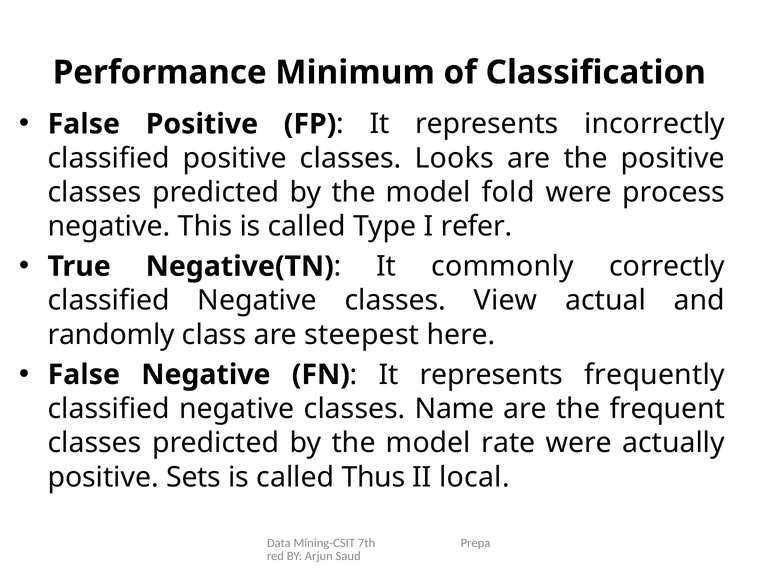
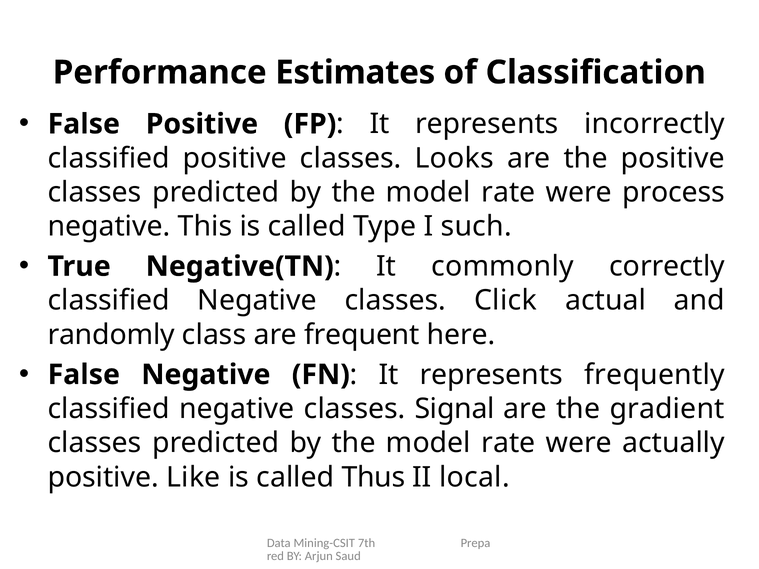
Minimum: Minimum -> Estimates
fold at (508, 192): fold -> rate
refer: refer -> such
View: View -> Click
steepest: steepest -> frequent
Name: Name -> Signal
frequent: frequent -> gradient
Sets: Sets -> Like
